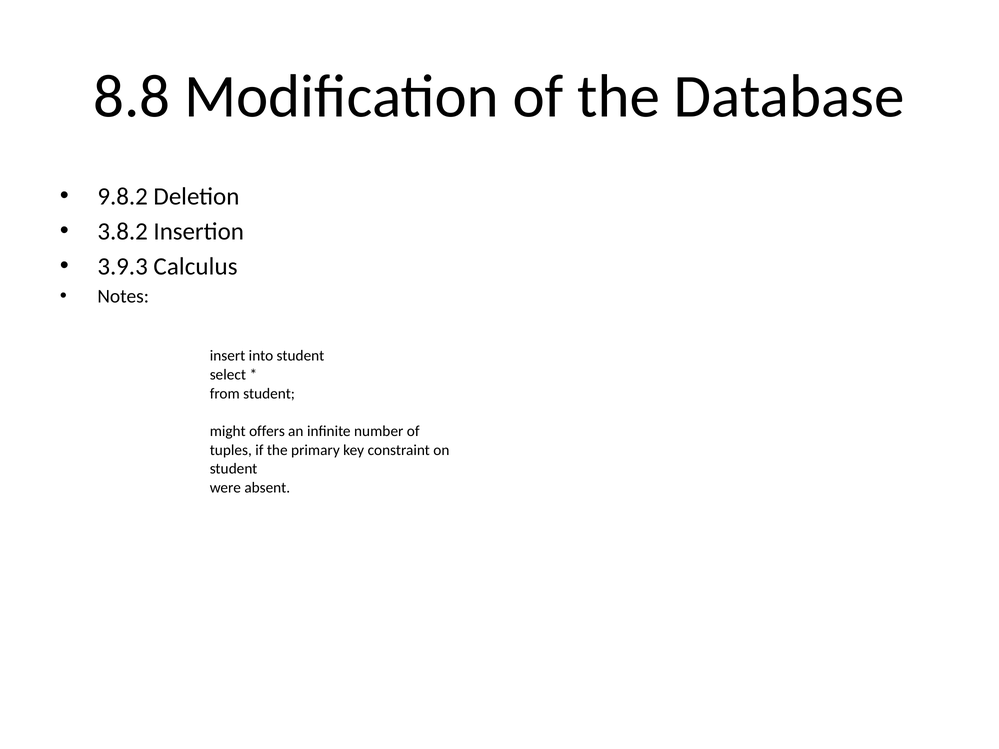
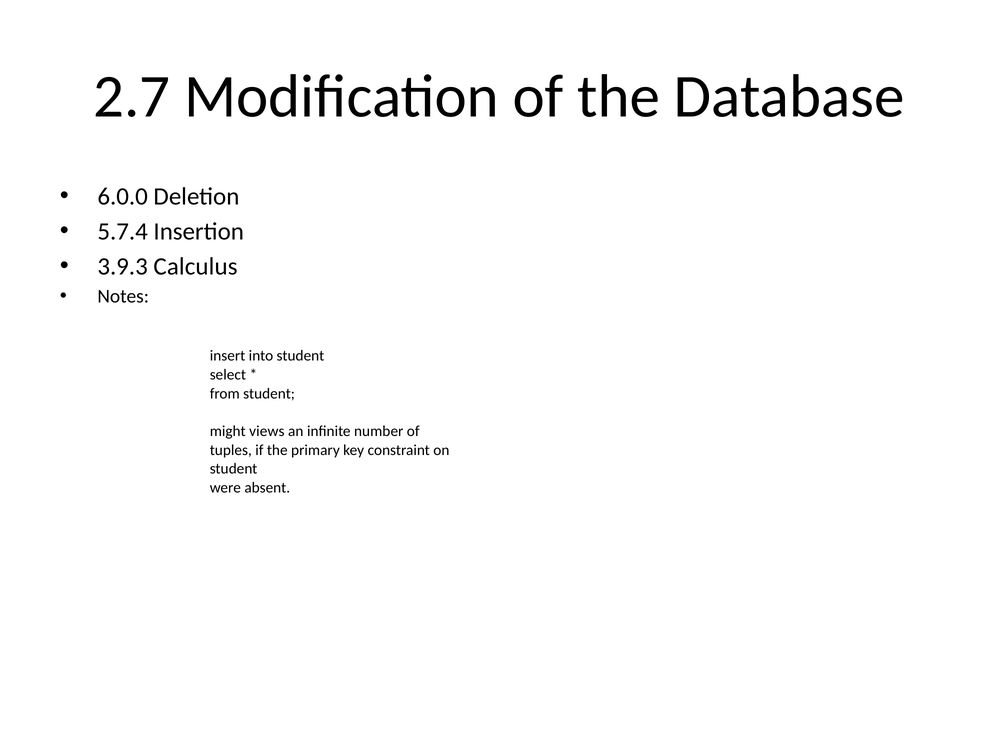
8.8: 8.8 -> 2.7
9.8.2: 9.8.2 -> 6.0.0
3.8.2: 3.8.2 -> 5.7.4
offers: offers -> views
